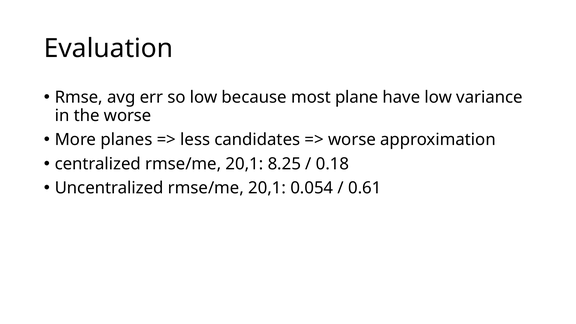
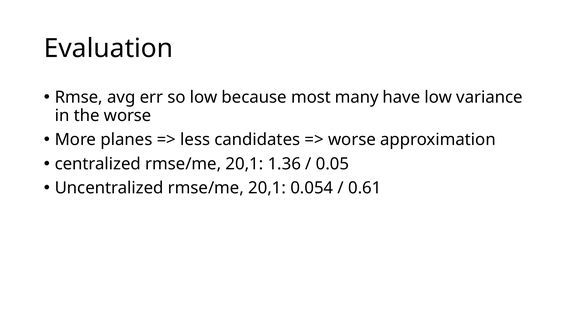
plane: plane -> many
8.25: 8.25 -> 1.36
0.18: 0.18 -> 0.05
